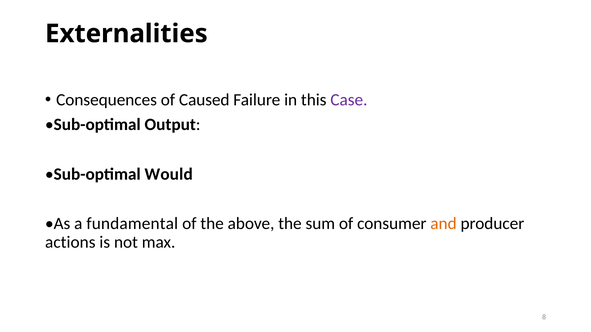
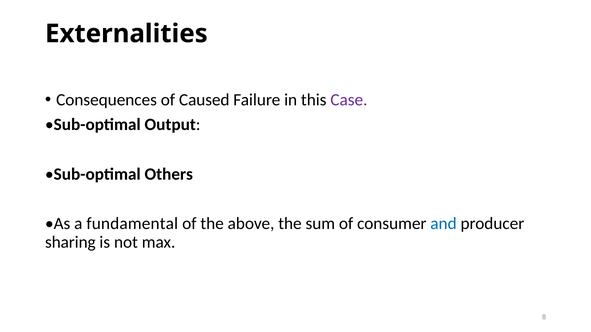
Would: Would -> Others
and colour: orange -> blue
actions: actions -> sharing
